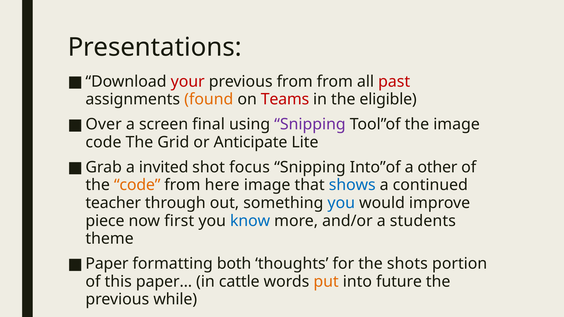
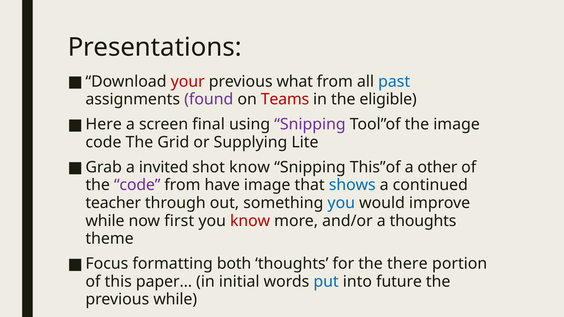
previous from: from -> what
past colour: red -> blue
found colour: orange -> purple
Over: Over -> Here
Anticipate: Anticipate -> Supplying
shot focus: focus -> know
Into”of: Into”of -> This”of
code at (137, 185) colour: orange -> purple
here: here -> have
piece at (105, 221): piece -> while
know at (250, 221) colour: blue -> red
a students: students -> thoughts
Paper: Paper -> Focus
shots: shots -> there
cattle: cattle -> initial
put colour: orange -> blue
